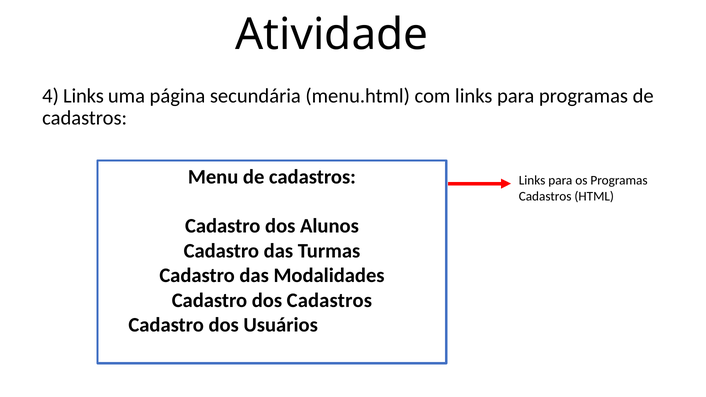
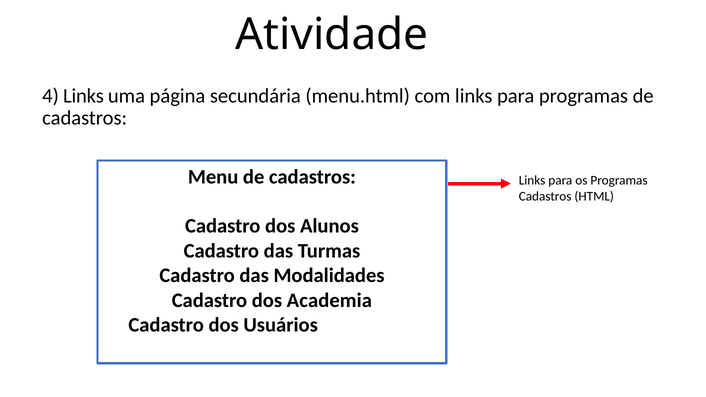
dos Cadastros: Cadastros -> Academia
